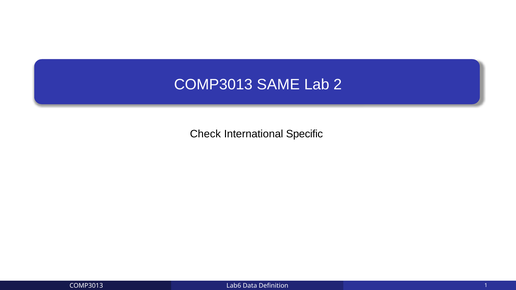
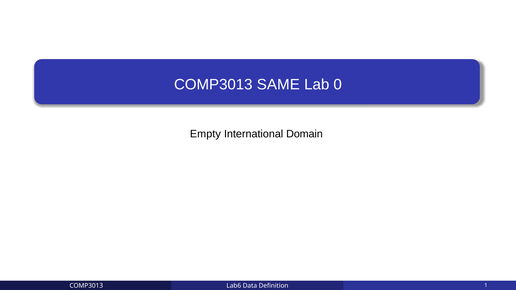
2: 2 -> 0
Check: Check -> Empty
Specific: Specific -> Domain
